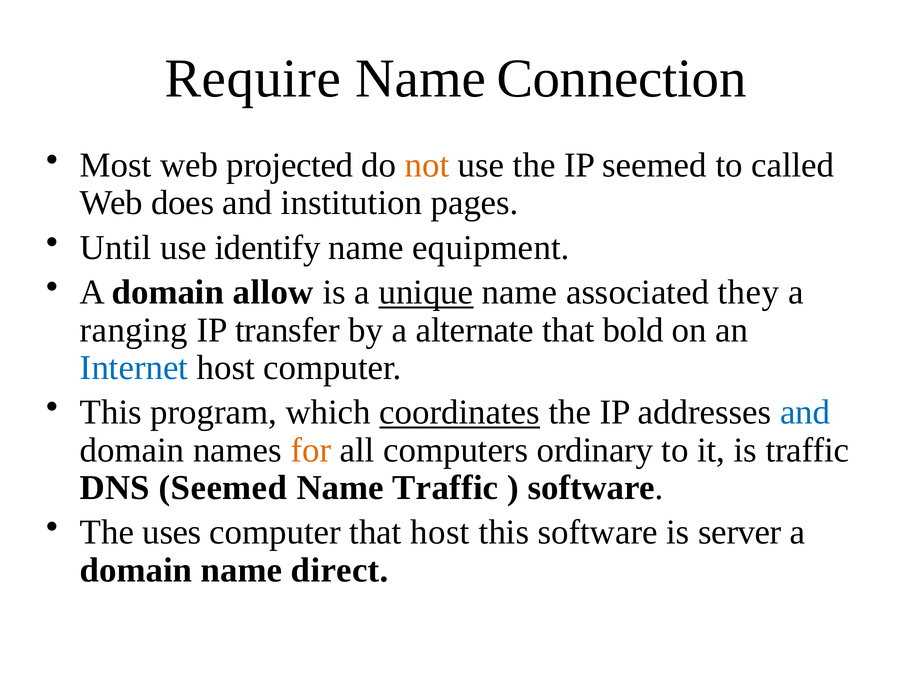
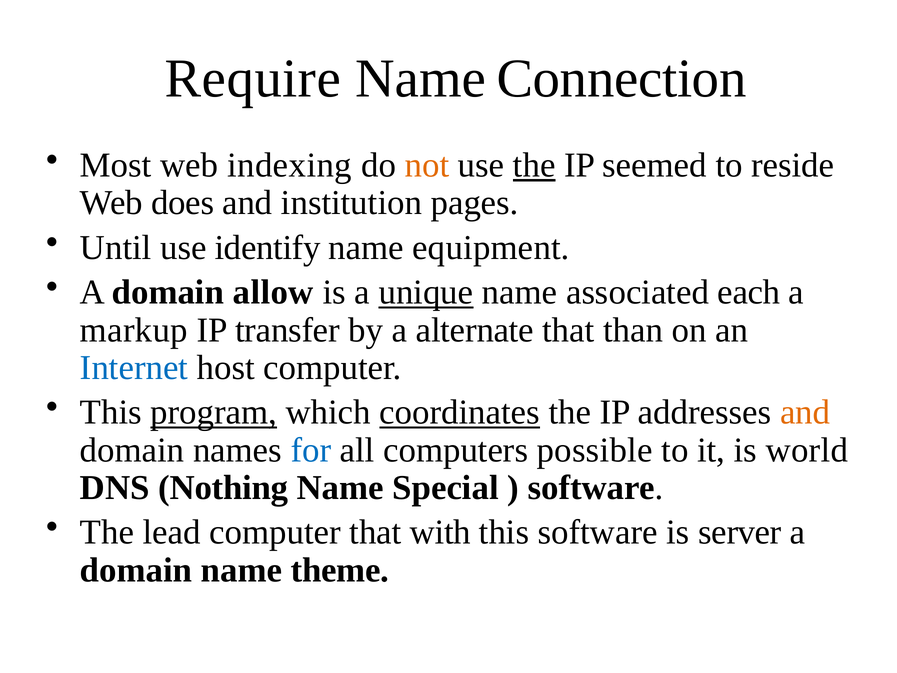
projected: projected -> indexing
the at (534, 165) underline: none -> present
called: called -> reside
they: they -> each
ranging: ranging -> markup
bold: bold -> than
program underline: none -> present
and at (805, 412) colour: blue -> orange
for colour: orange -> blue
ordinary: ordinary -> possible
is traffic: traffic -> world
DNS Seemed: Seemed -> Nothing
Name Traffic: Traffic -> Special
uses: uses -> lead
that host: host -> with
direct: direct -> theme
